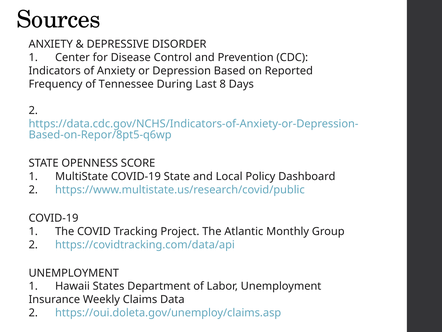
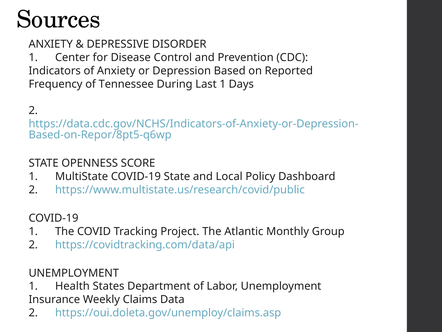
Last 8: 8 -> 1
Hawaii: Hawaii -> Health
